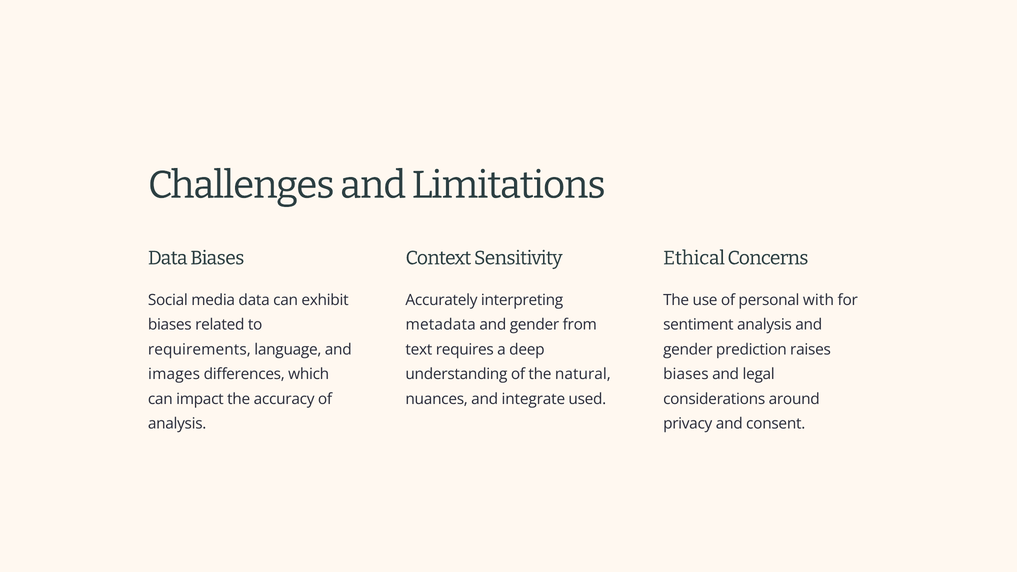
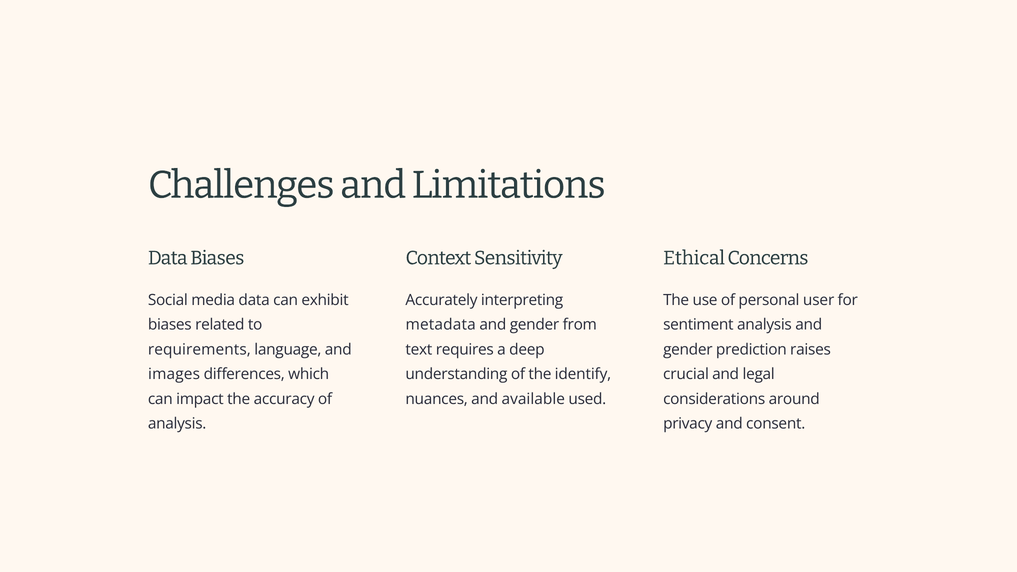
with: with -> user
natural: natural -> identify
biases at (686, 374): biases -> crucial
integrate: integrate -> available
